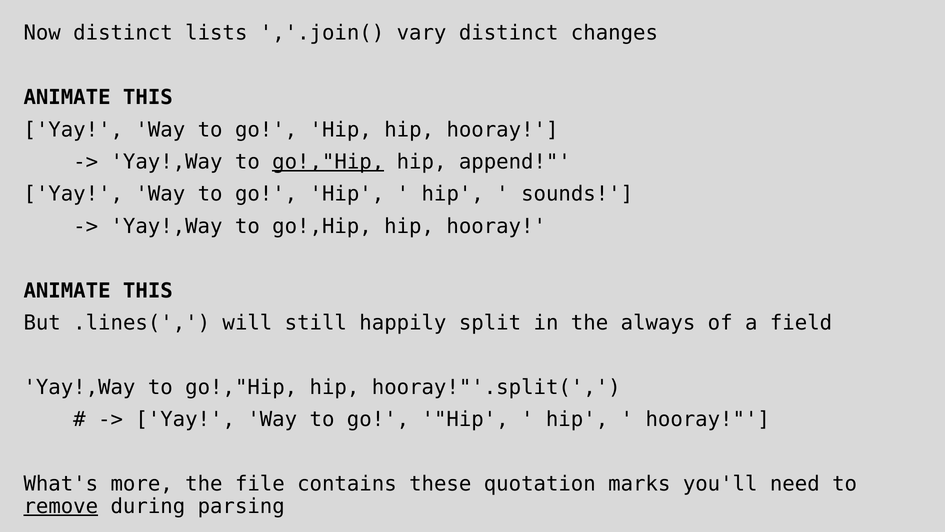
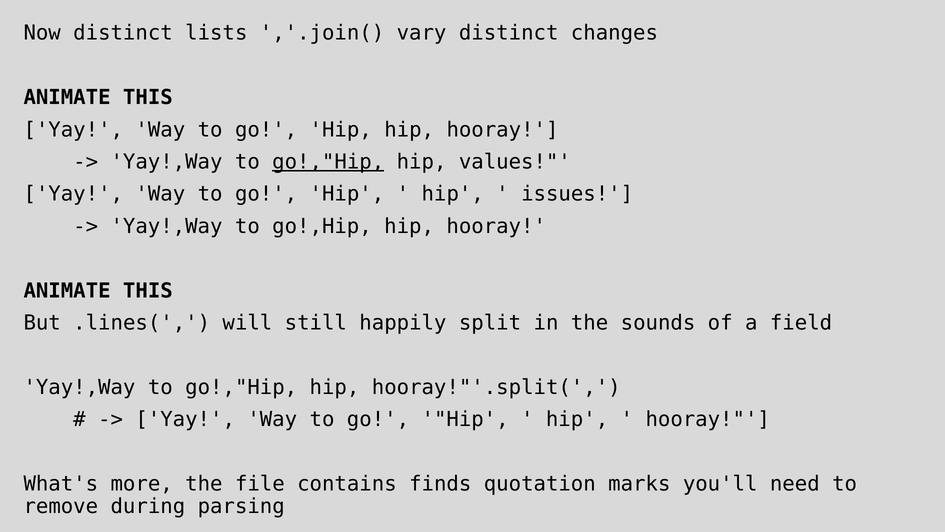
append: append -> values
sounds: sounds -> issues
always: always -> sounds
these: these -> finds
remove underline: present -> none
